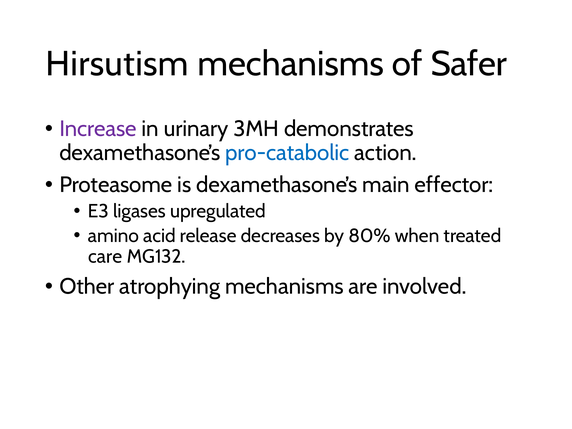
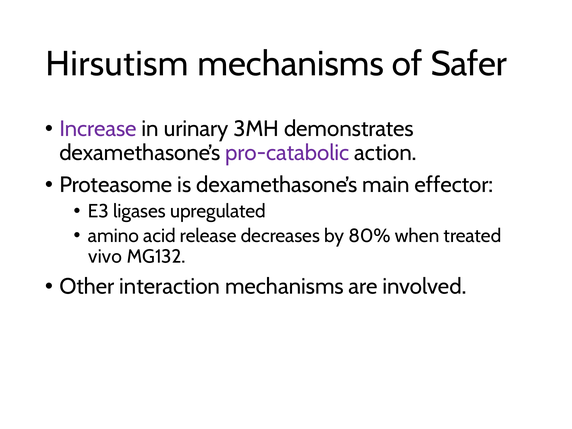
pro-catabolic colour: blue -> purple
care: care -> vivo
atrophying: atrophying -> interaction
